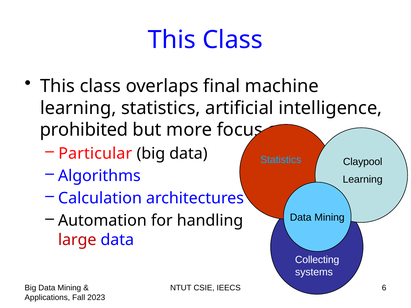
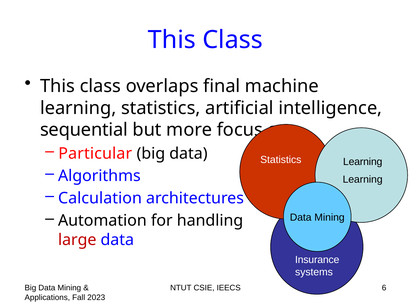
prohibited: prohibited -> sequential
Statistics at (281, 160) colour: light blue -> white
Claypool at (363, 162): Claypool -> Learning
Collecting: Collecting -> Insurance
